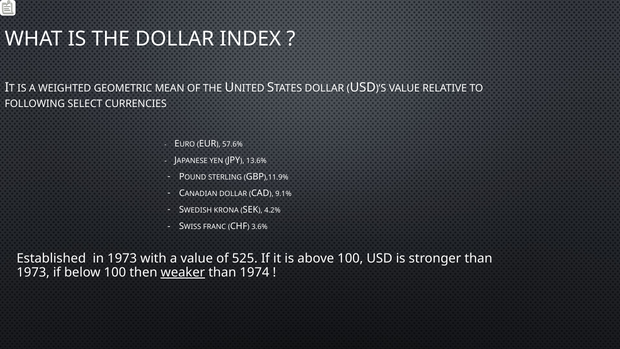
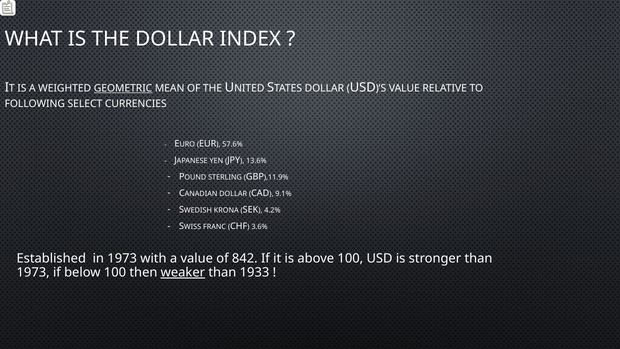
GEOMETRIC underline: none -> present
525: 525 -> 842
1974: 1974 -> 1933
